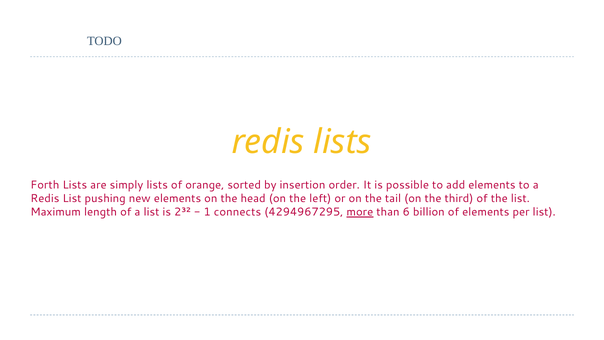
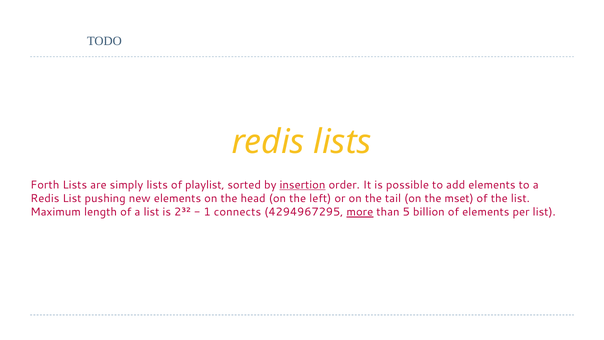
orange: orange -> playlist
insertion underline: none -> present
third: third -> mset
6: 6 -> 5
